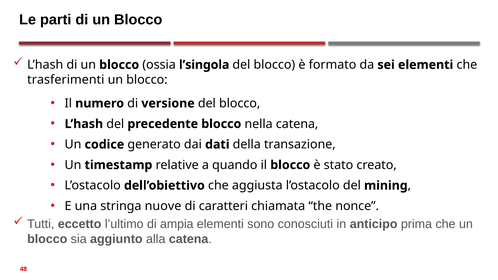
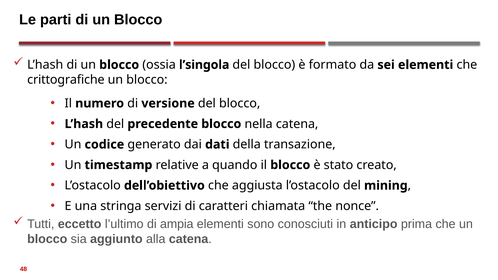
trasferimenti: trasferimenti -> crittografiche
nuove: nuove -> servizi
